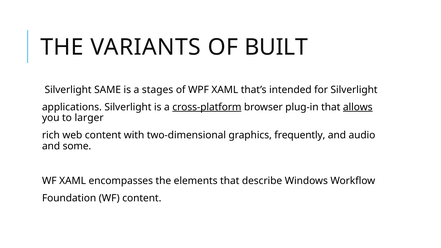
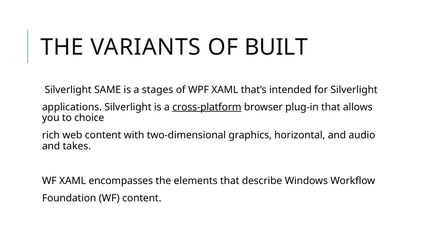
allows underline: present -> none
larger: larger -> choice
frequently: frequently -> horizontal
some: some -> takes
